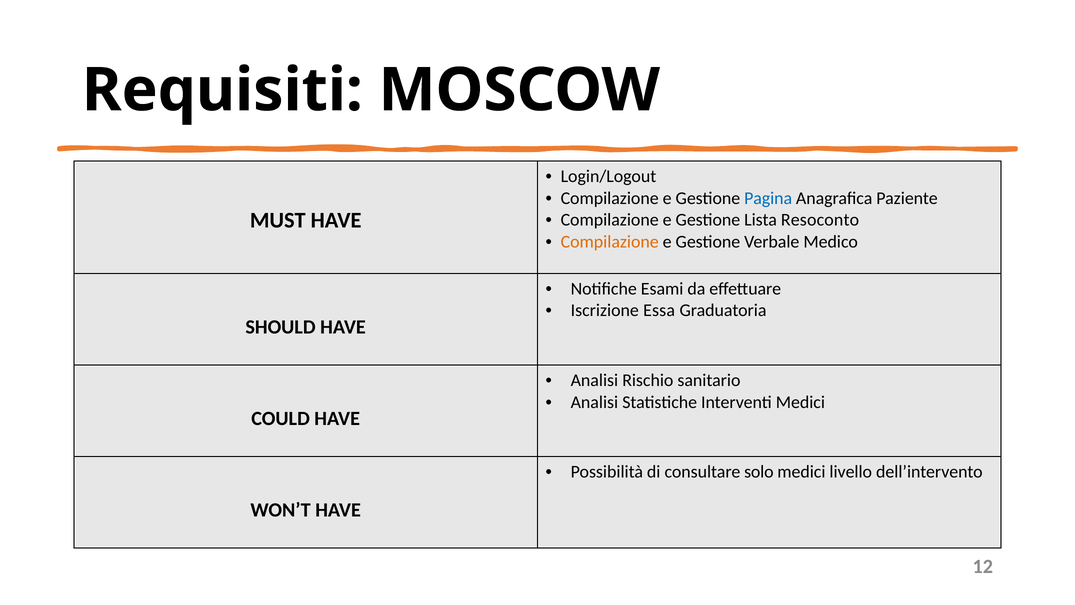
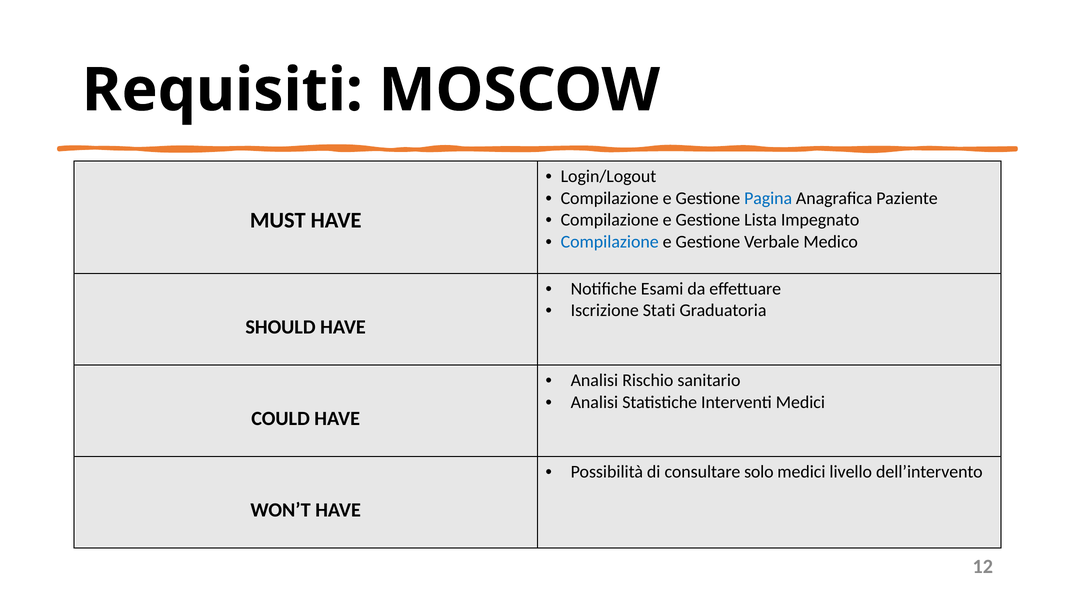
Resoconto: Resoconto -> Impegnato
Compilazione at (610, 242) colour: orange -> blue
Essa: Essa -> Stati
